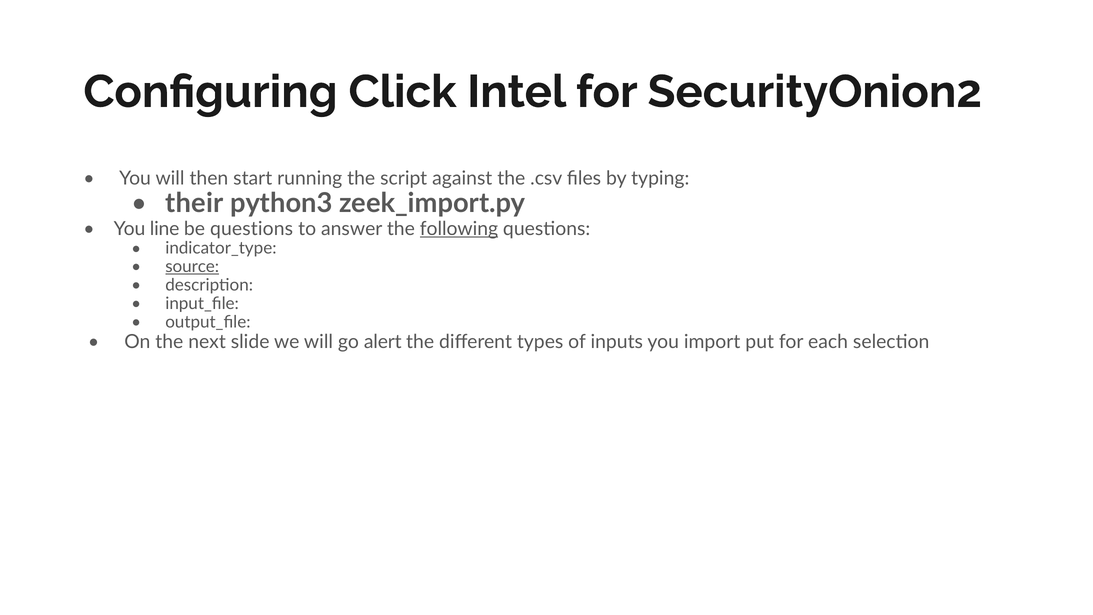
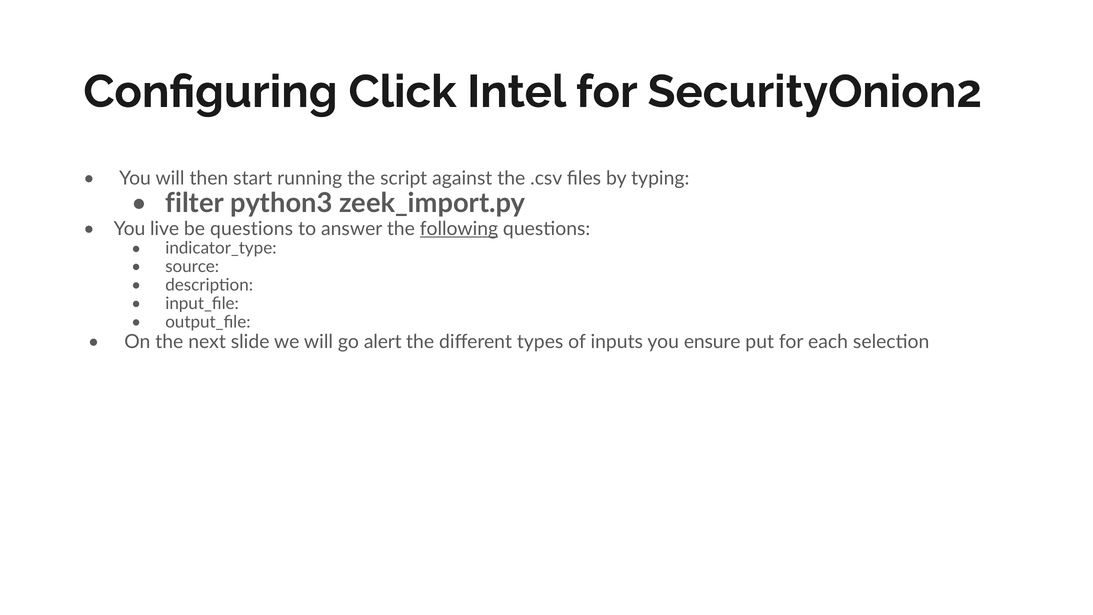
their: their -> filter
line: line -> live
source underline: present -> none
import: import -> ensure
